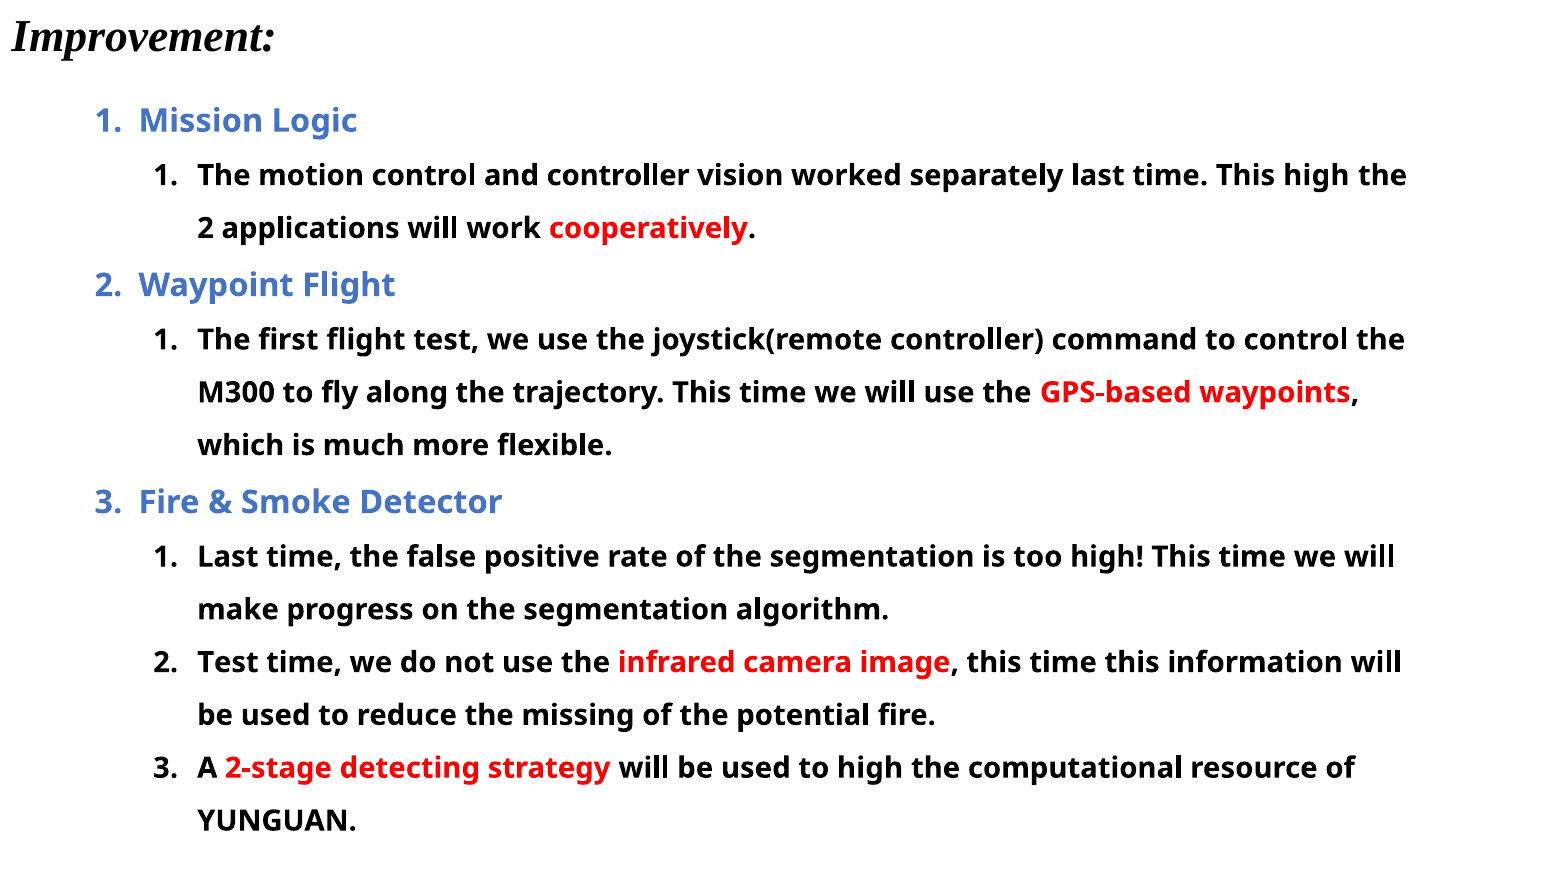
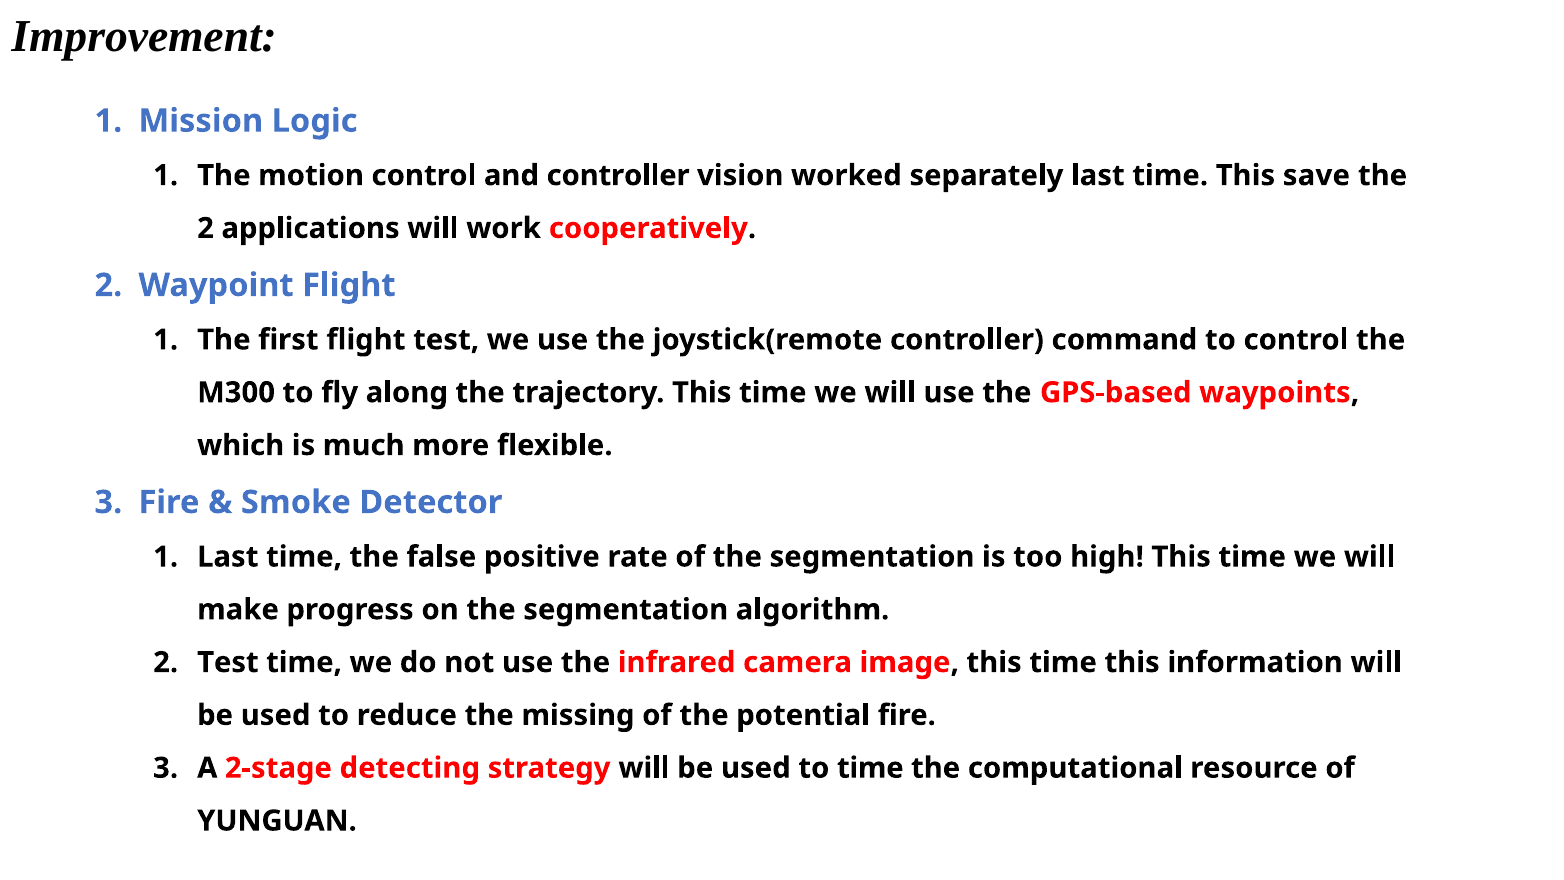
This high: high -> save
to high: high -> time
